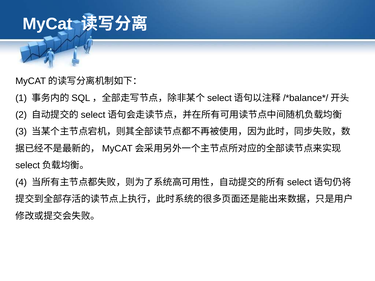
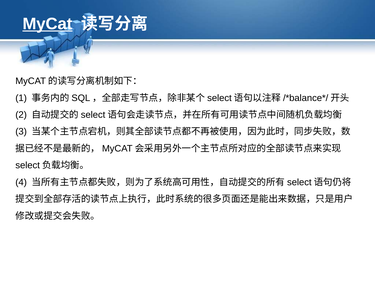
MyCat underline: none -> present
